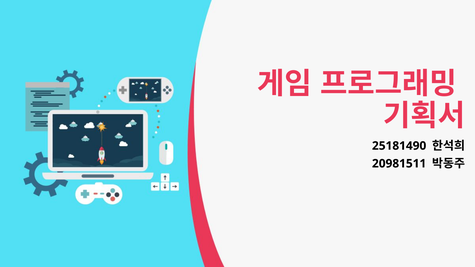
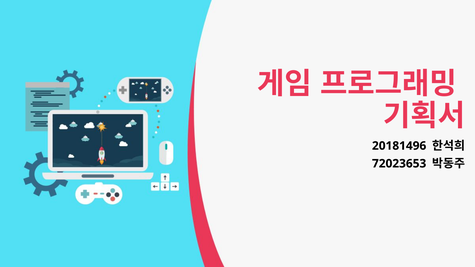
25181490: 25181490 -> 20181496
20981511: 20981511 -> 72023653
